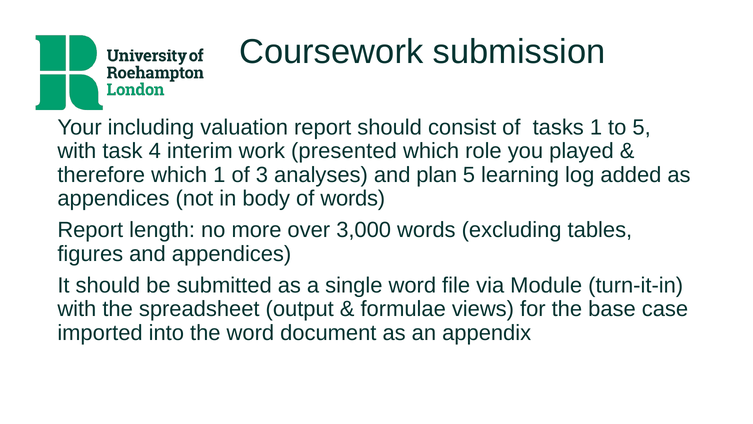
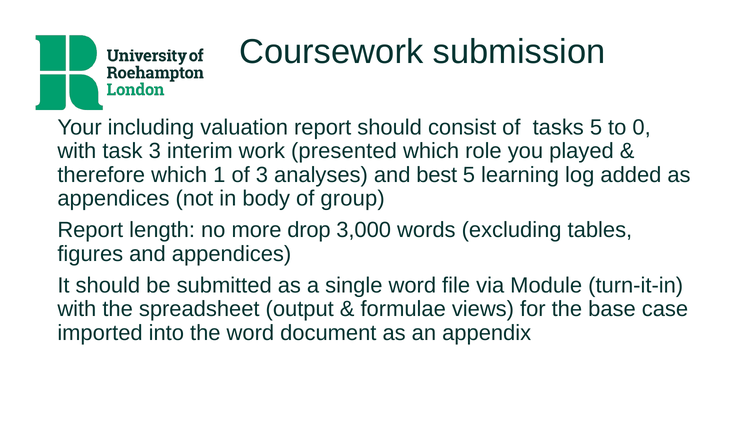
tasks 1: 1 -> 5
to 5: 5 -> 0
task 4: 4 -> 3
plan: plan -> best
of words: words -> group
over: over -> drop
